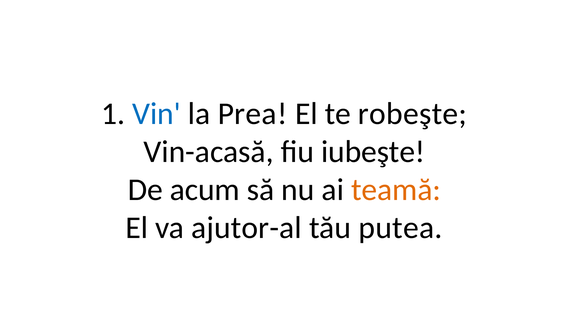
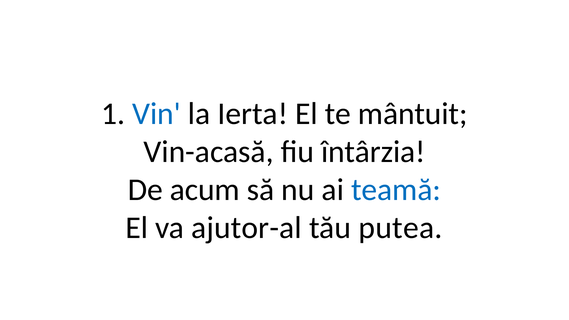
Prea: Prea -> Ierta
robeşte: robeşte -> mântuit
iubeşte: iubeşte -> întârzia
teamă colour: orange -> blue
